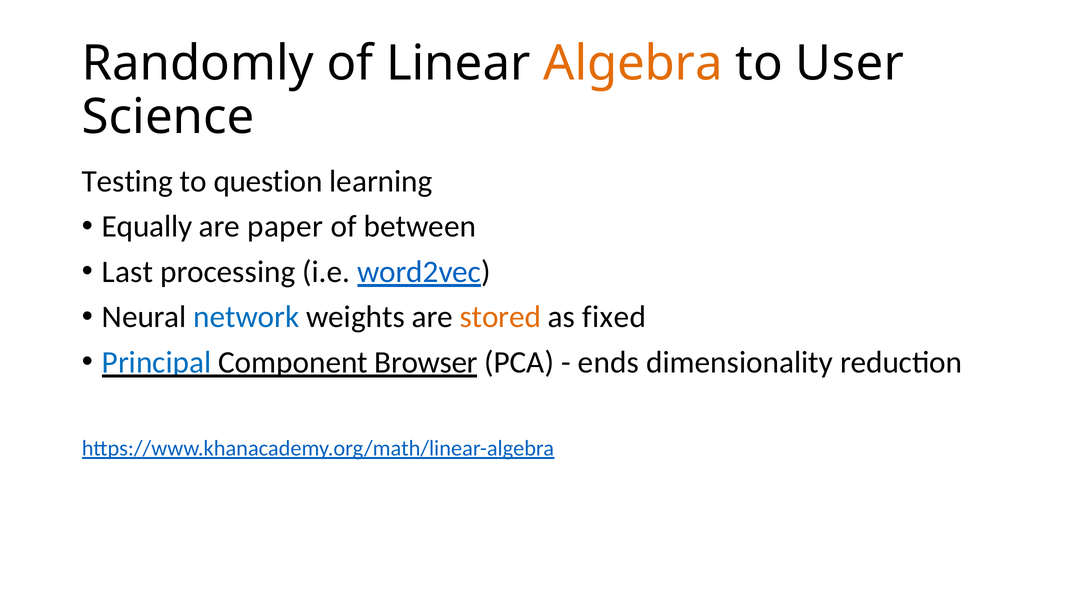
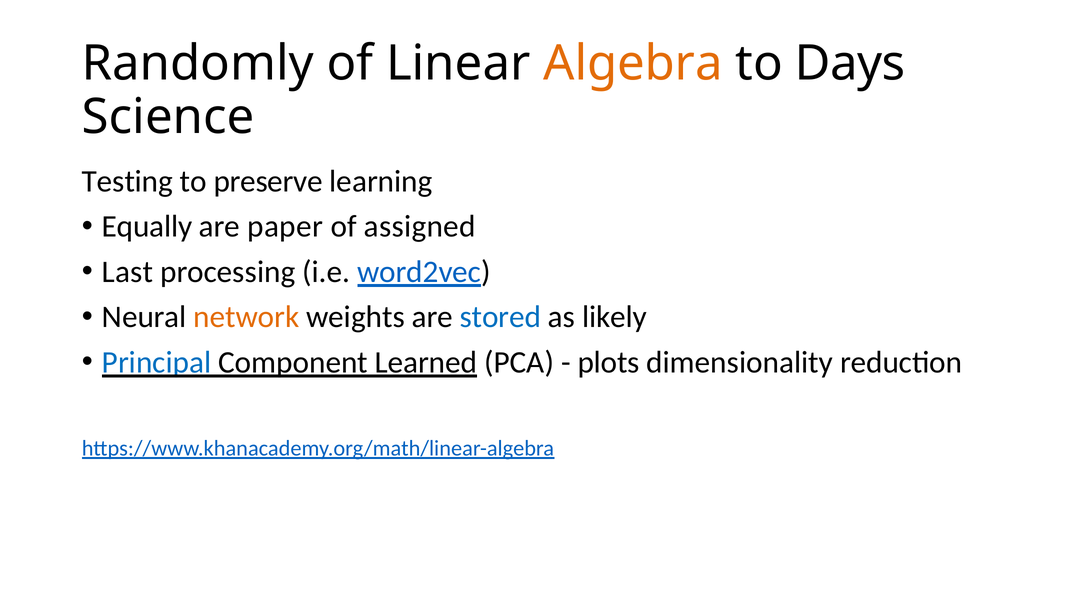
User: User -> Days
question: question -> preserve
between: between -> assigned
network colour: blue -> orange
stored colour: orange -> blue
fixed: fixed -> likely
Browser: Browser -> Learned
ends: ends -> plots
